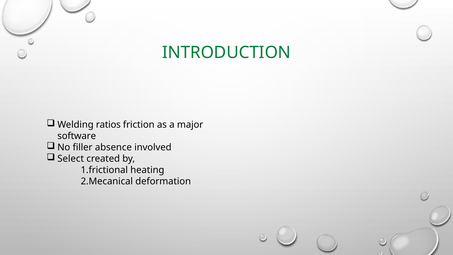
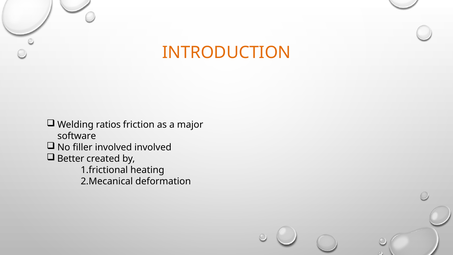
INTRODUCTION colour: green -> orange
filler absence: absence -> involved
Select: Select -> Better
